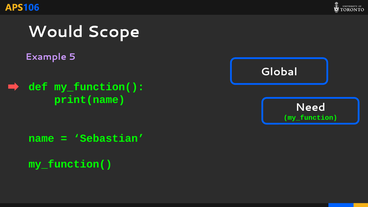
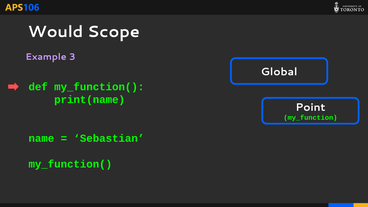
5: 5 -> 3
Need: Need -> Point
